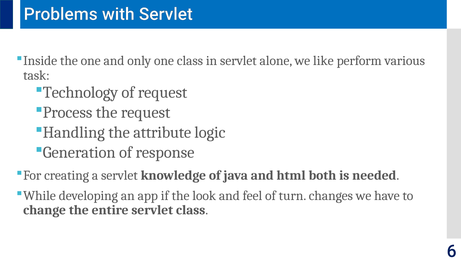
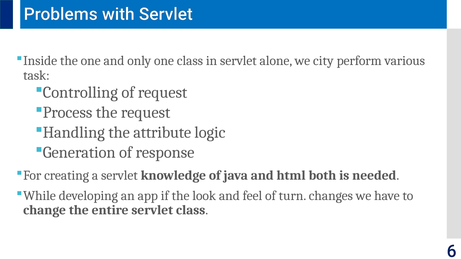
like: like -> city
Technology: Technology -> Controlling
